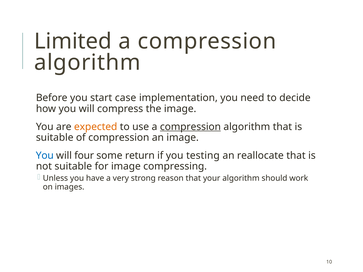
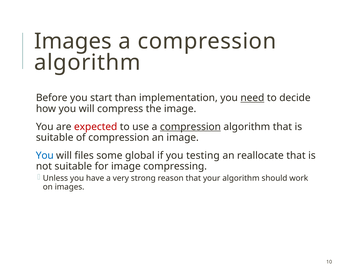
Limited at (73, 41): Limited -> Images
case: case -> than
need underline: none -> present
expected colour: orange -> red
four: four -> files
return: return -> global
